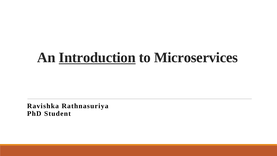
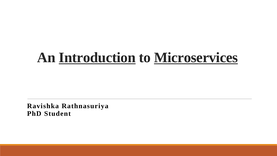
Microservices underline: none -> present
